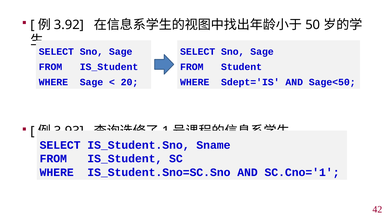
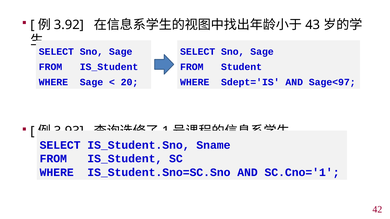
50: 50 -> 43
Sage<50: Sage<50 -> Sage<97
